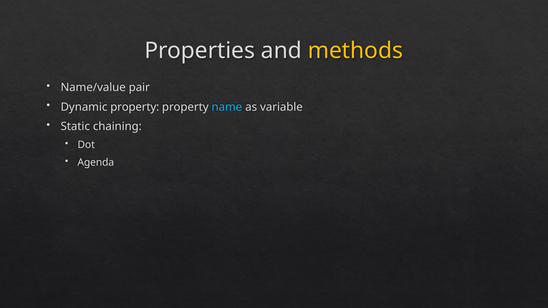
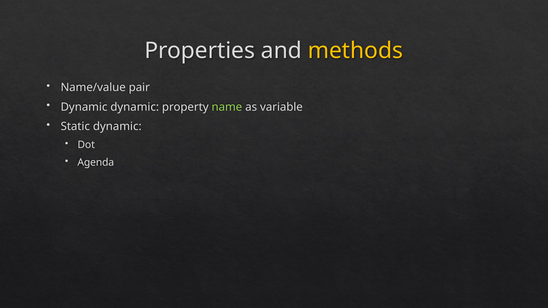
Dynamic property: property -> dynamic
name colour: light blue -> light green
Static chaining: chaining -> dynamic
